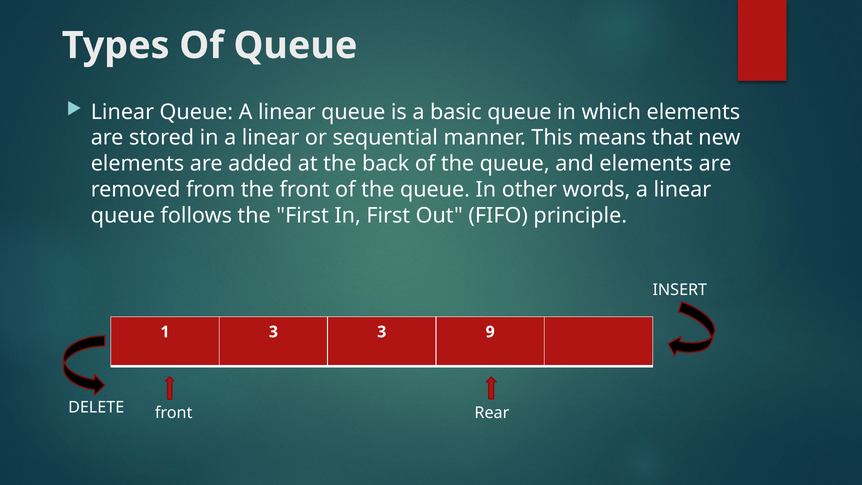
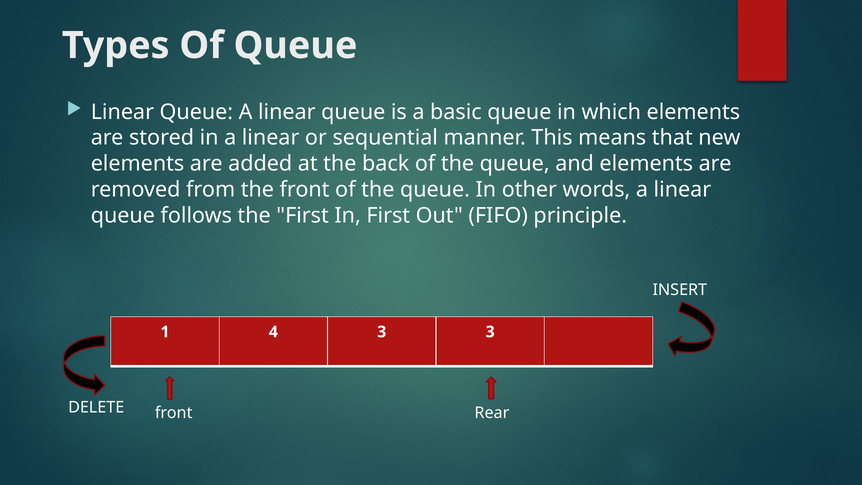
1 3: 3 -> 4
3 9: 9 -> 3
